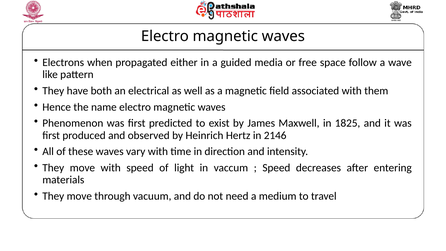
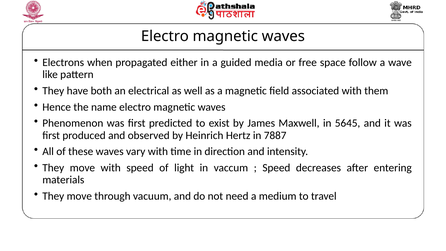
1825: 1825 -> 5645
2146: 2146 -> 7887
